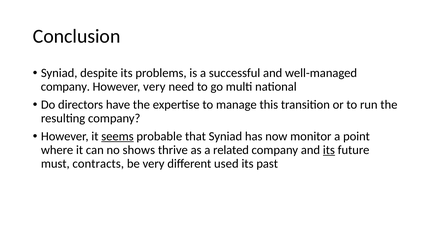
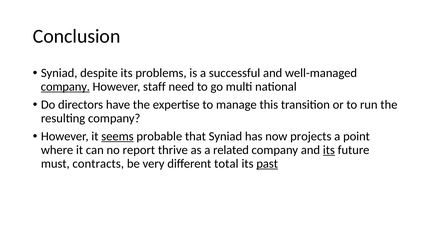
company at (65, 86) underline: none -> present
However very: very -> staff
monitor: monitor -> projects
shows: shows -> report
used: used -> total
past underline: none -> present
